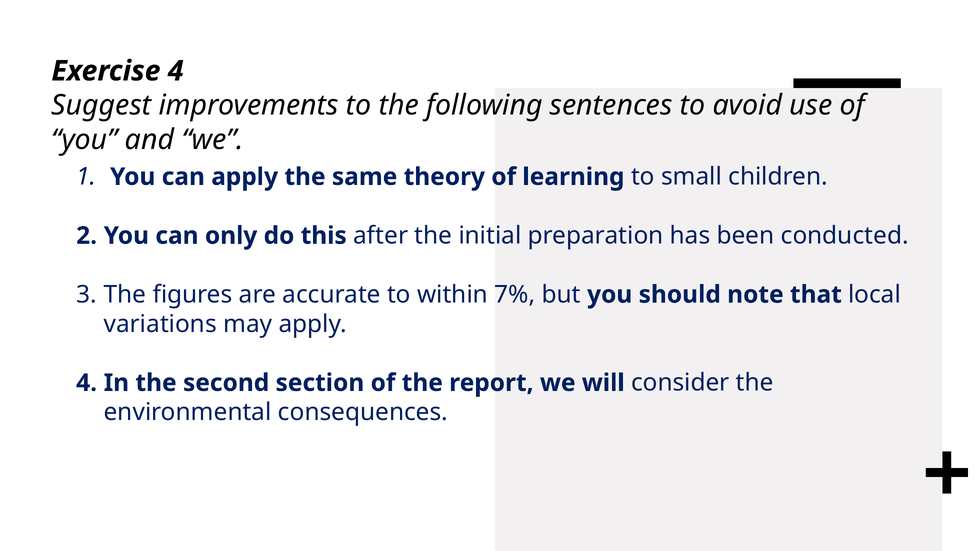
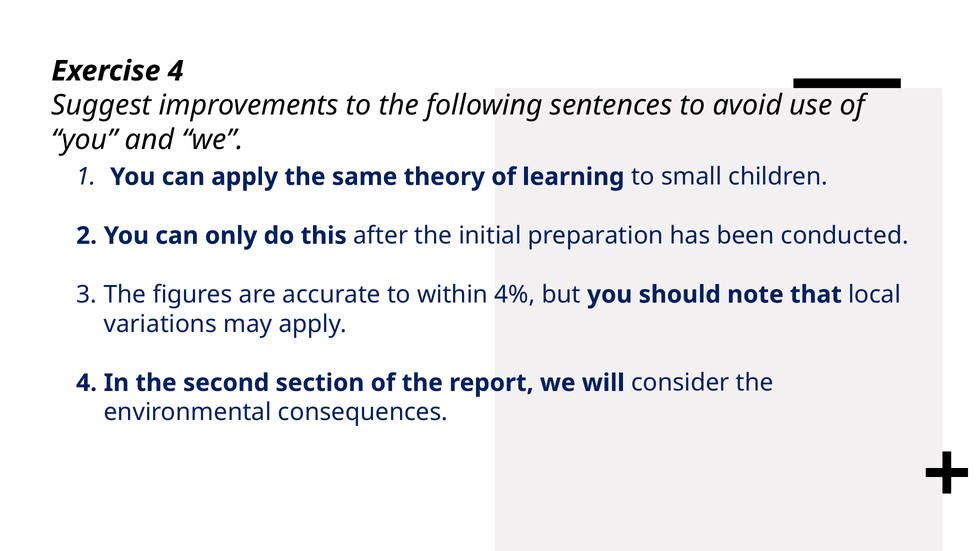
7%: 7% -> 4%
